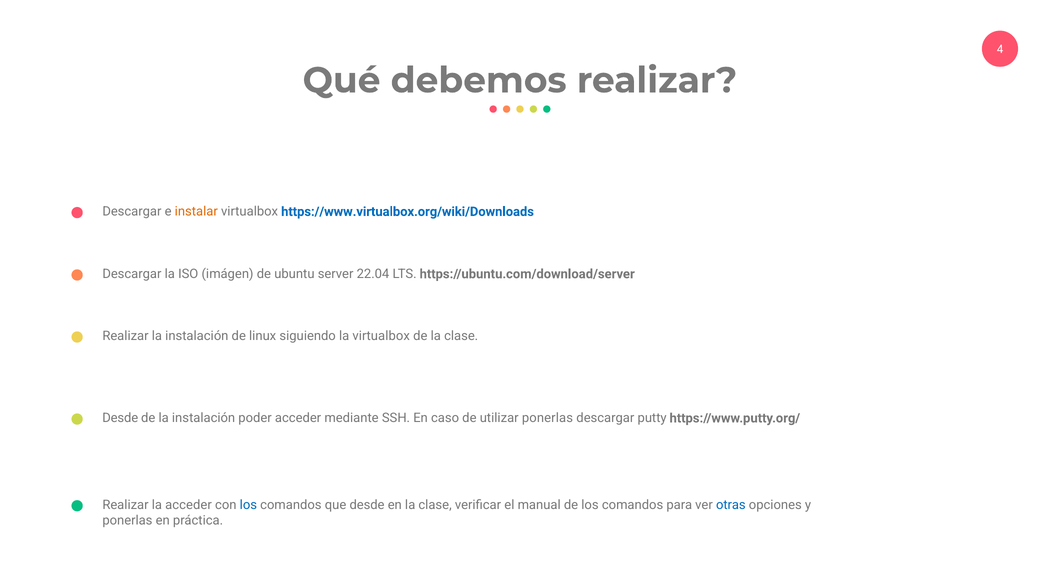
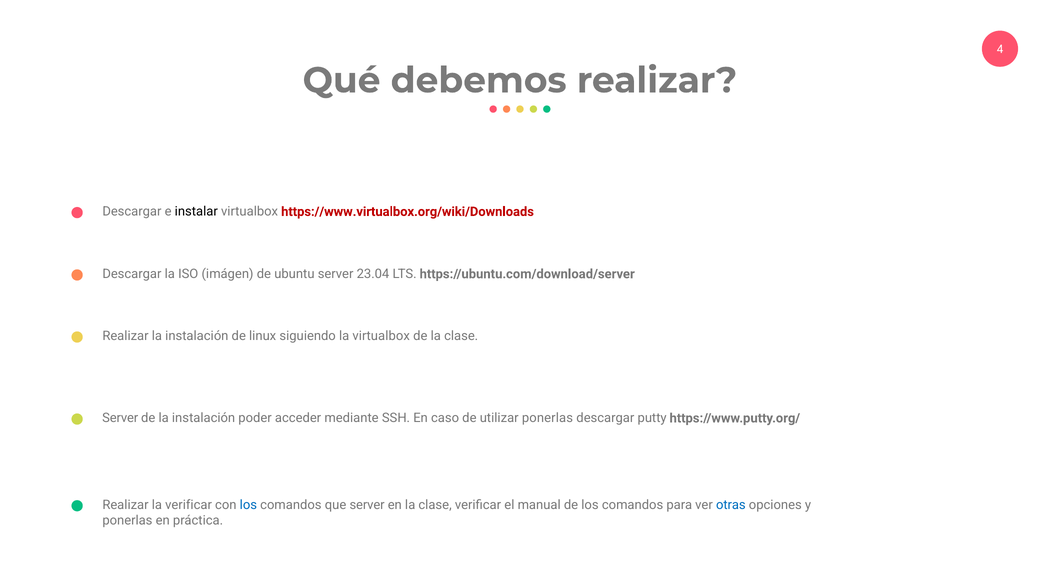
instalar colour: orange -> black
https://www.virtualbox.org/wiki/Downloads colour: blue -> red
22.04: 22.04 -> 23.04
Desde at (120, 418): Desde -> Server
la acceder: acceder -> verificar
que desde: desde -> server
